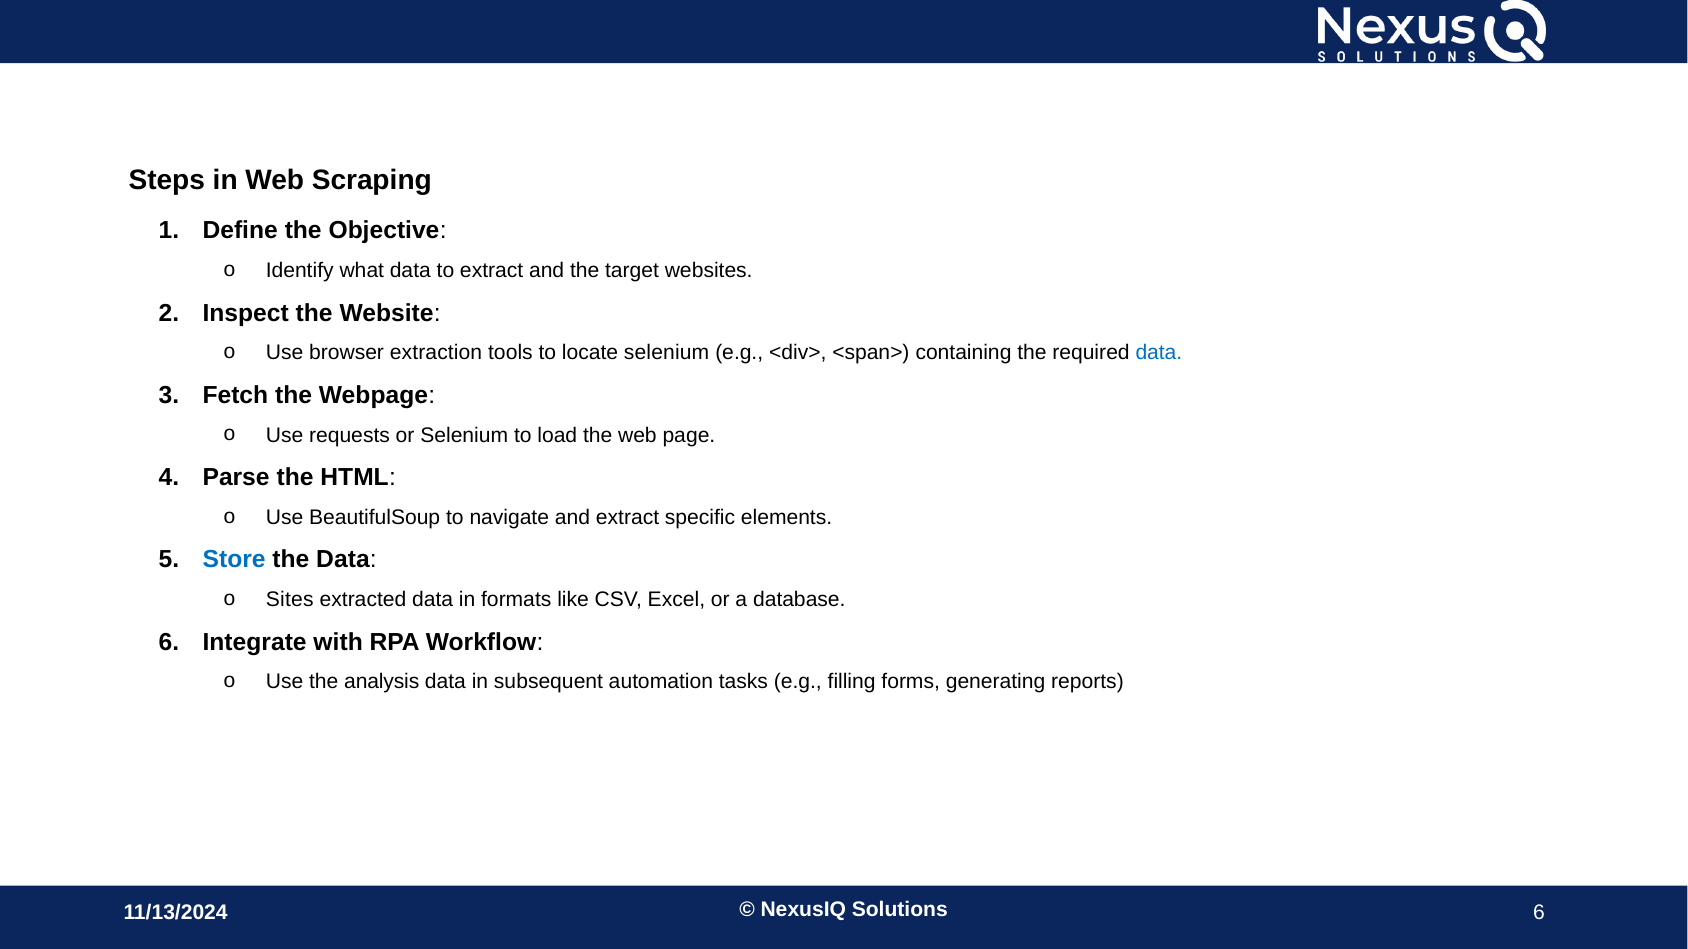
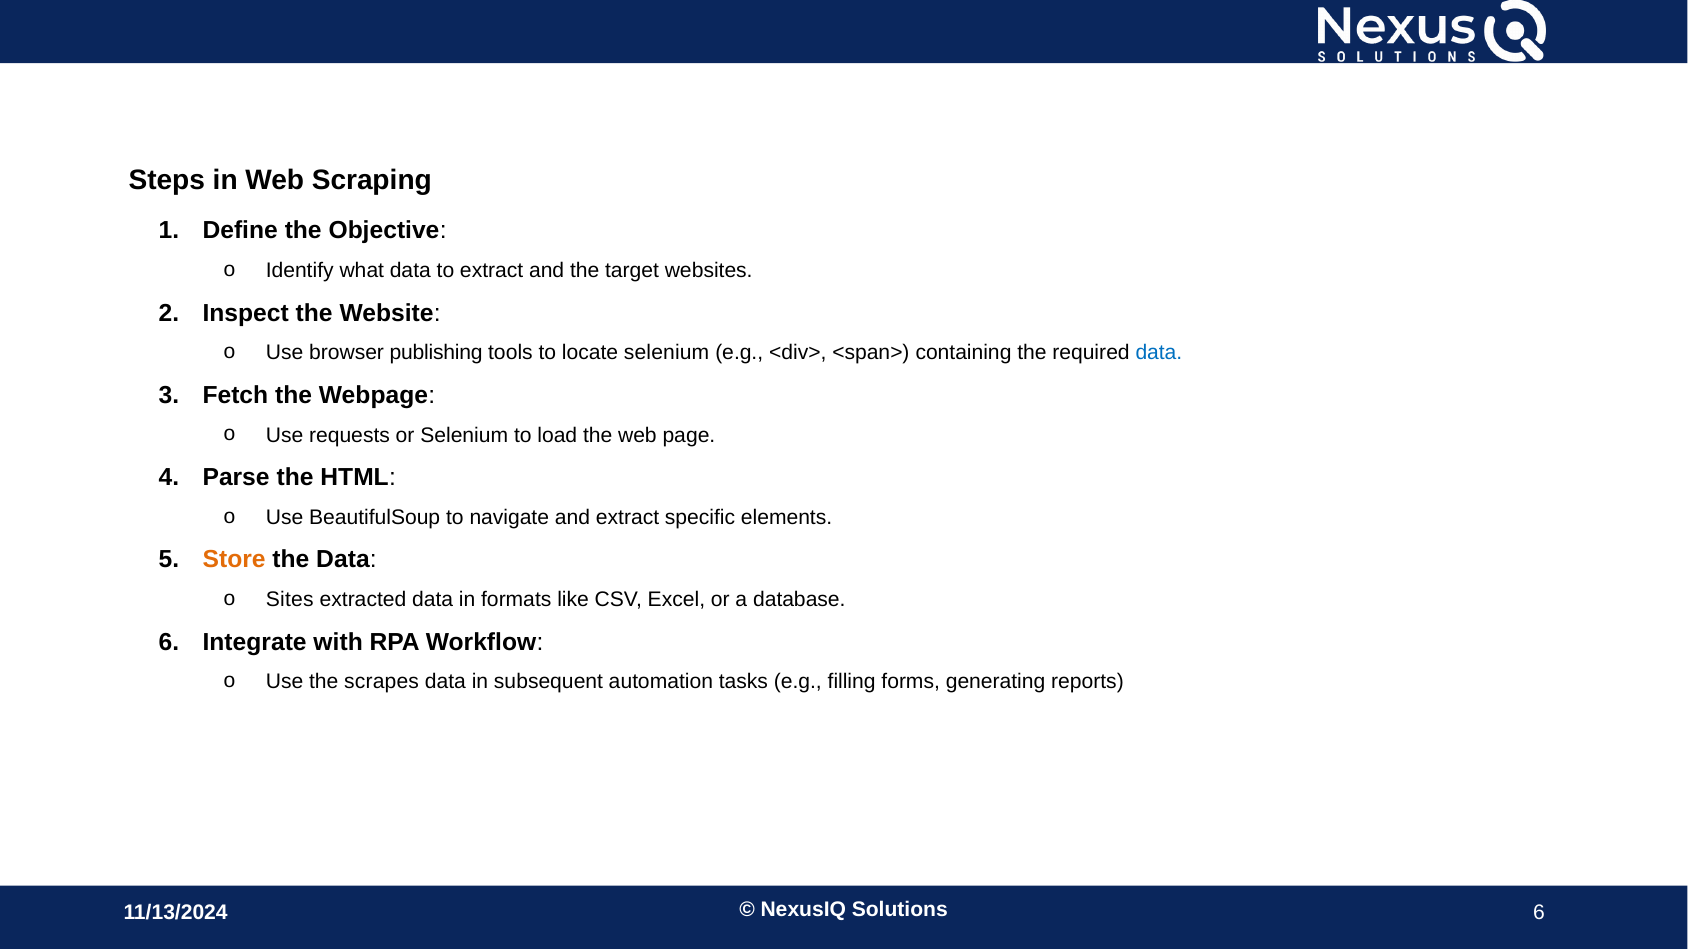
extraction: extraction -> publishing
Store colour: blue -> orange
analysis: analysis -> scrapes
